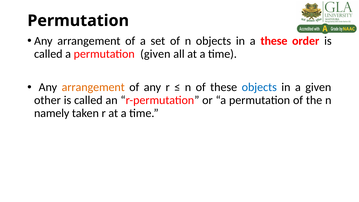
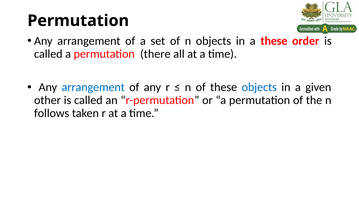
permutation given: given -> there
arrangement at (93, 87) colour: orange -> blue
namely: namely -> follows
